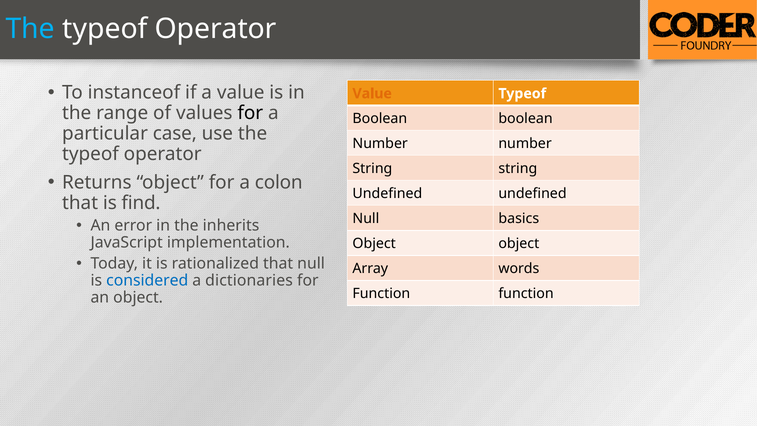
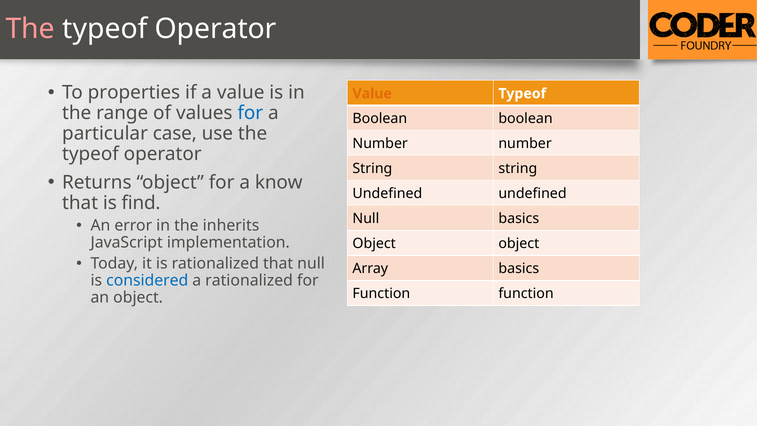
The at (30, 29) colour: light blue -> pink
instanceof: instanceof -> properties
for at (250, 113) colour: black -> blue
colon: colon -> know
Array words: words -> basics
a dictionaries: dictionaries -> rationalized
